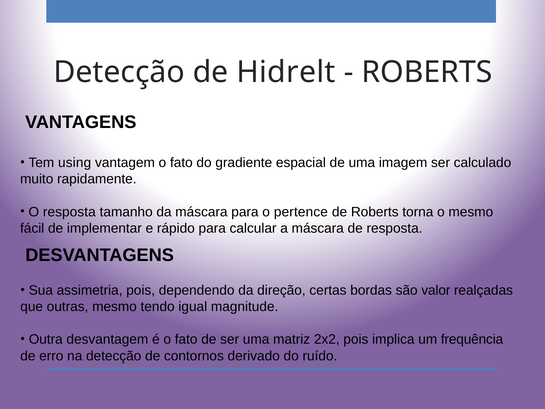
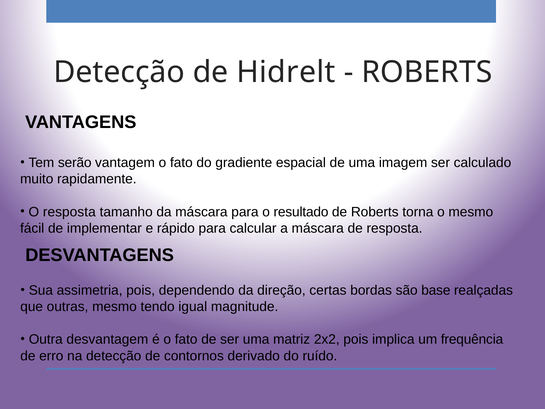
using: using -> serão
pertence: pertence -> resultado
valor: valor -> base
